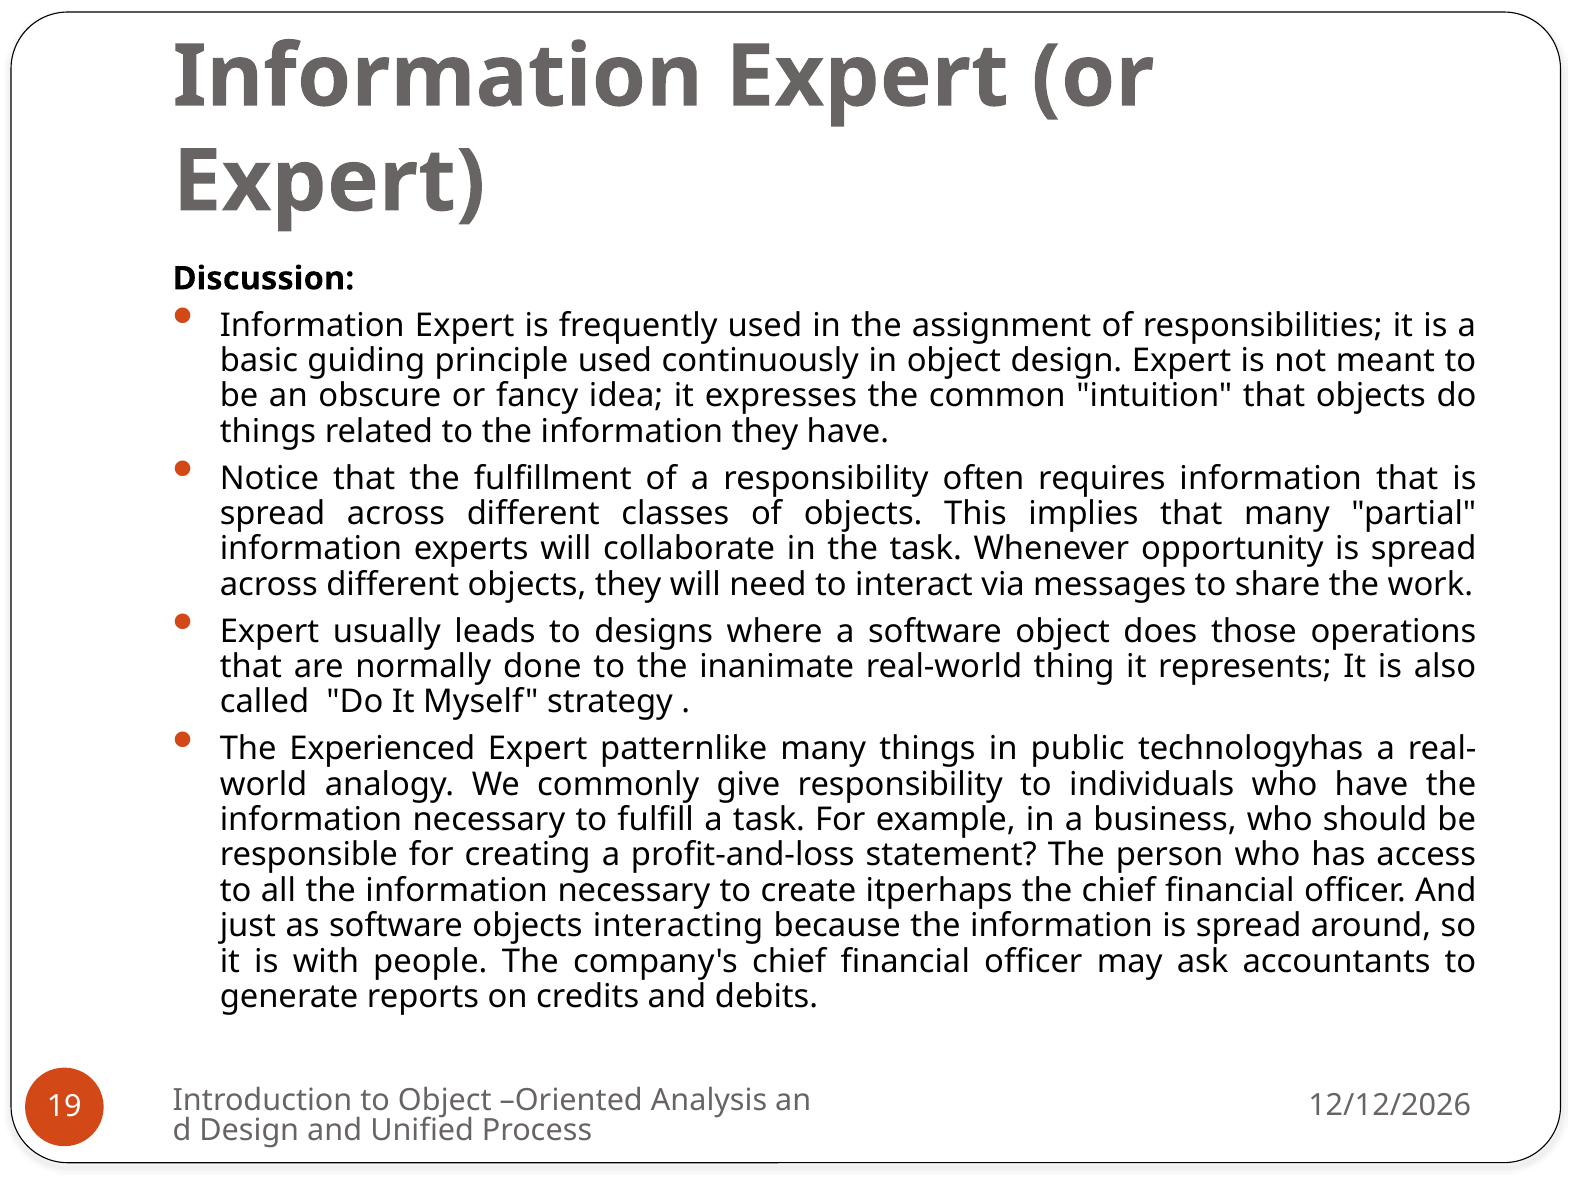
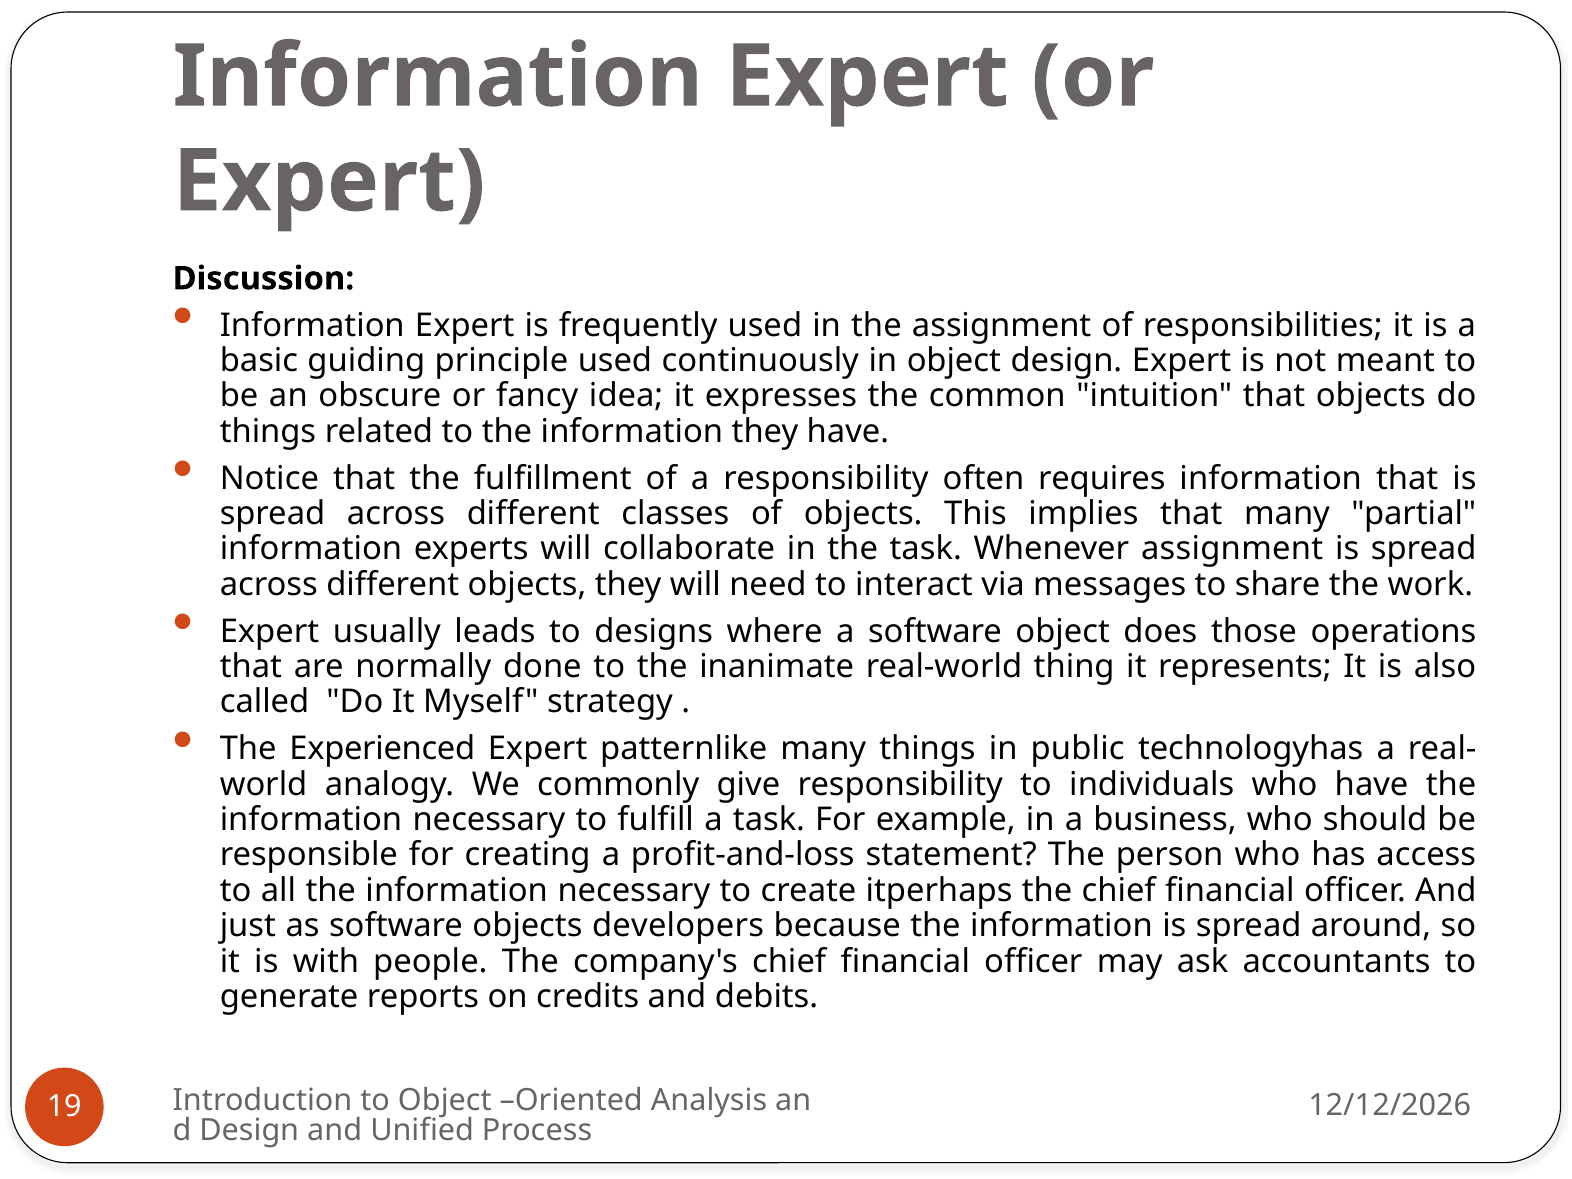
Whenever opportunity: opportunity -> assignment
interacting: interacting -> developers
